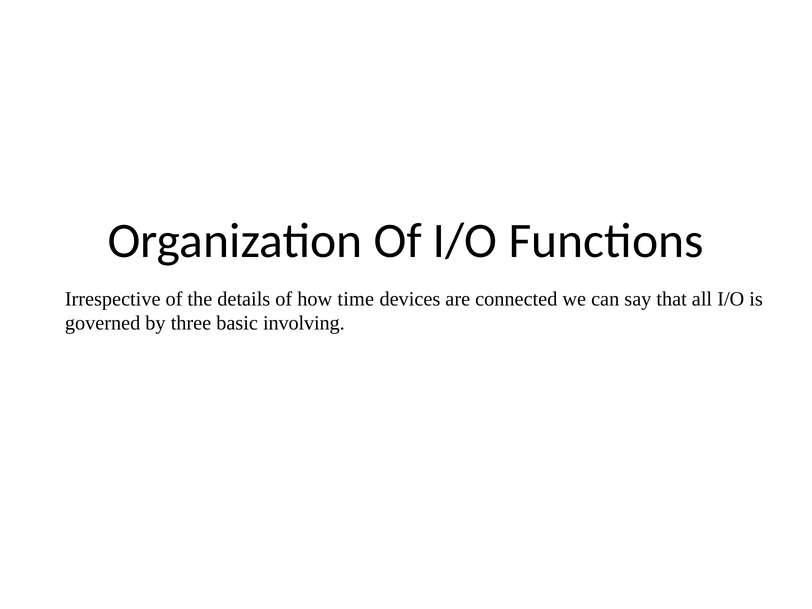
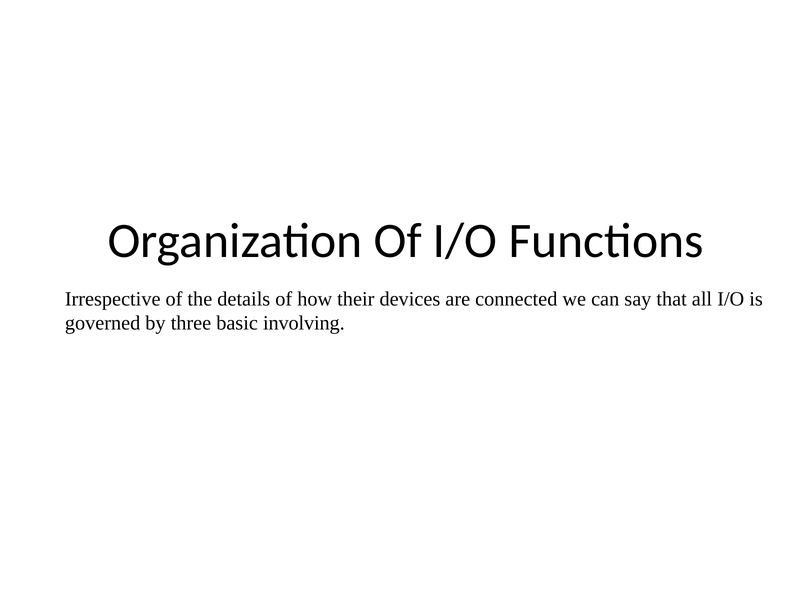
time: time -> their
